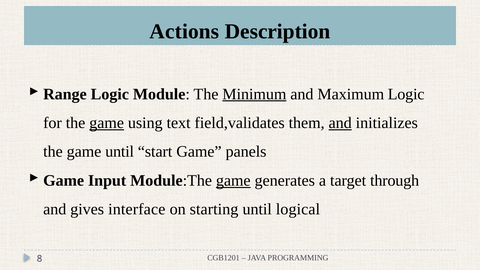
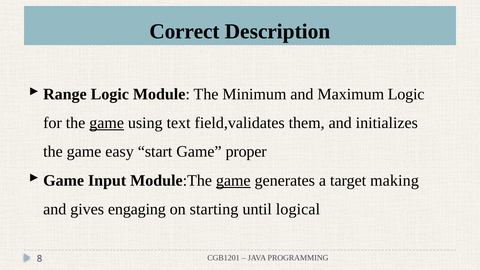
Actions: Actions -> Correct
Minimum underline: present -> none
and at (340, 123) underline: present -> none
game until: until -> easy
panels: panels -> proper
through: through -> making
interface: interface -> engaging
